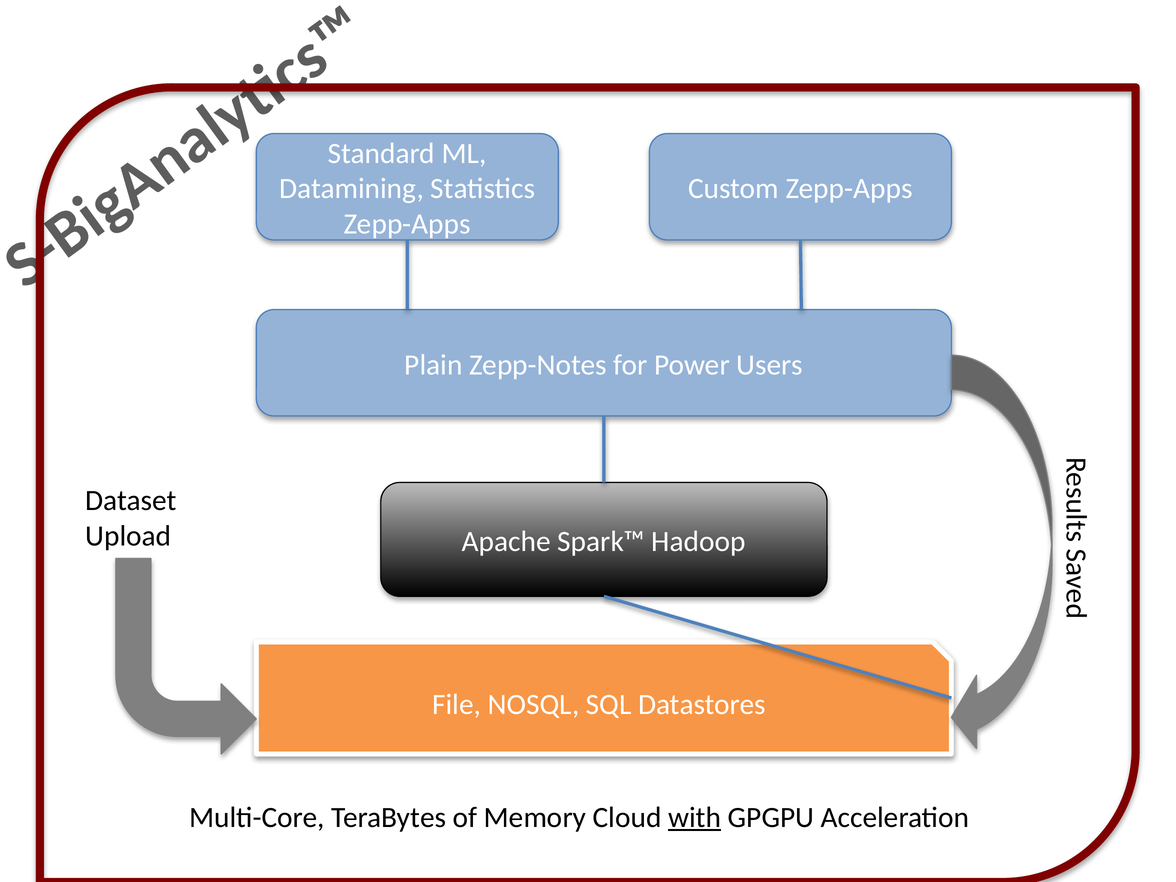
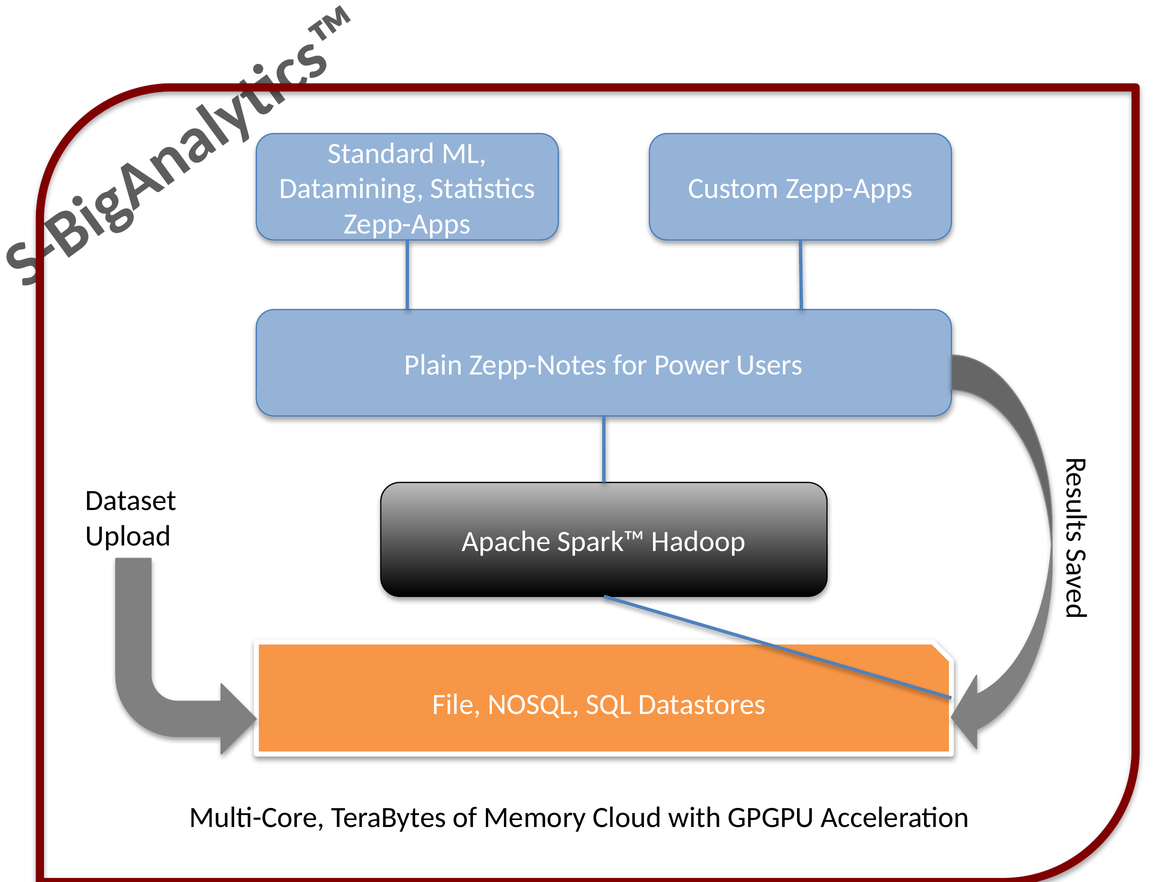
with underline: present -> none
